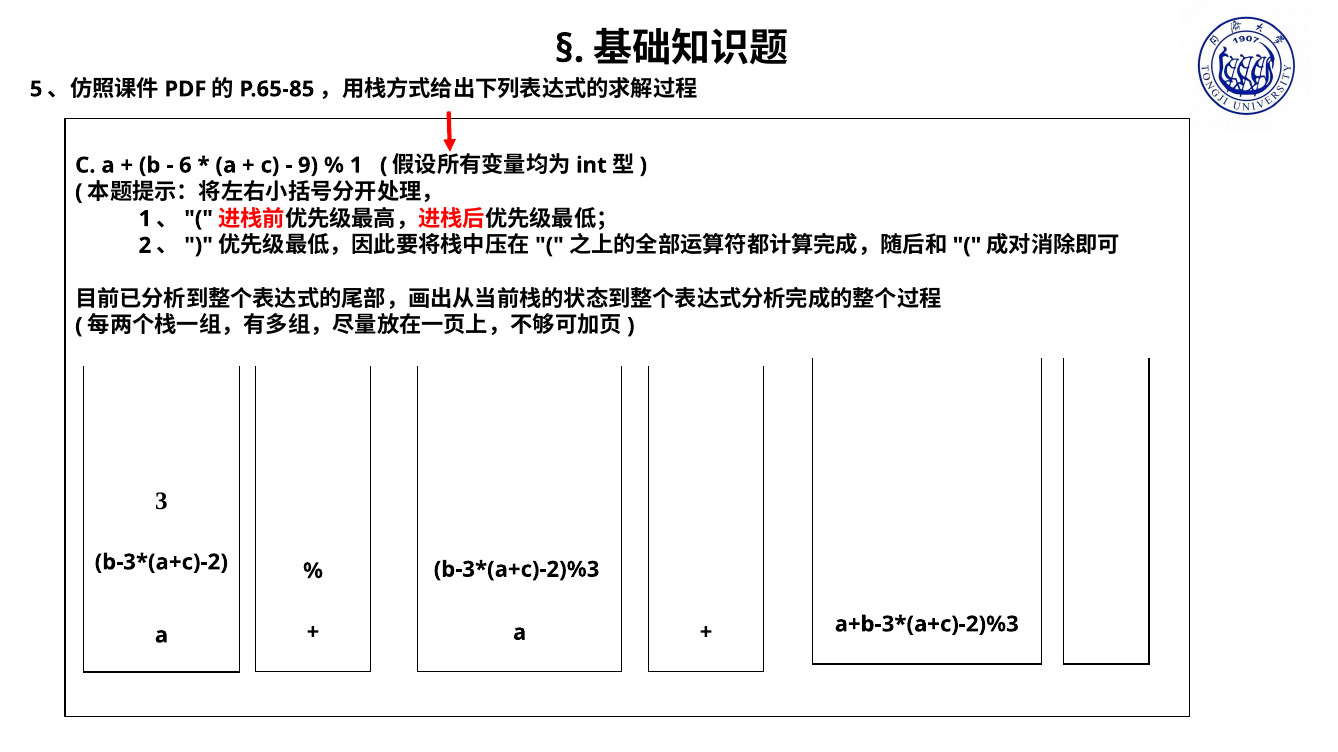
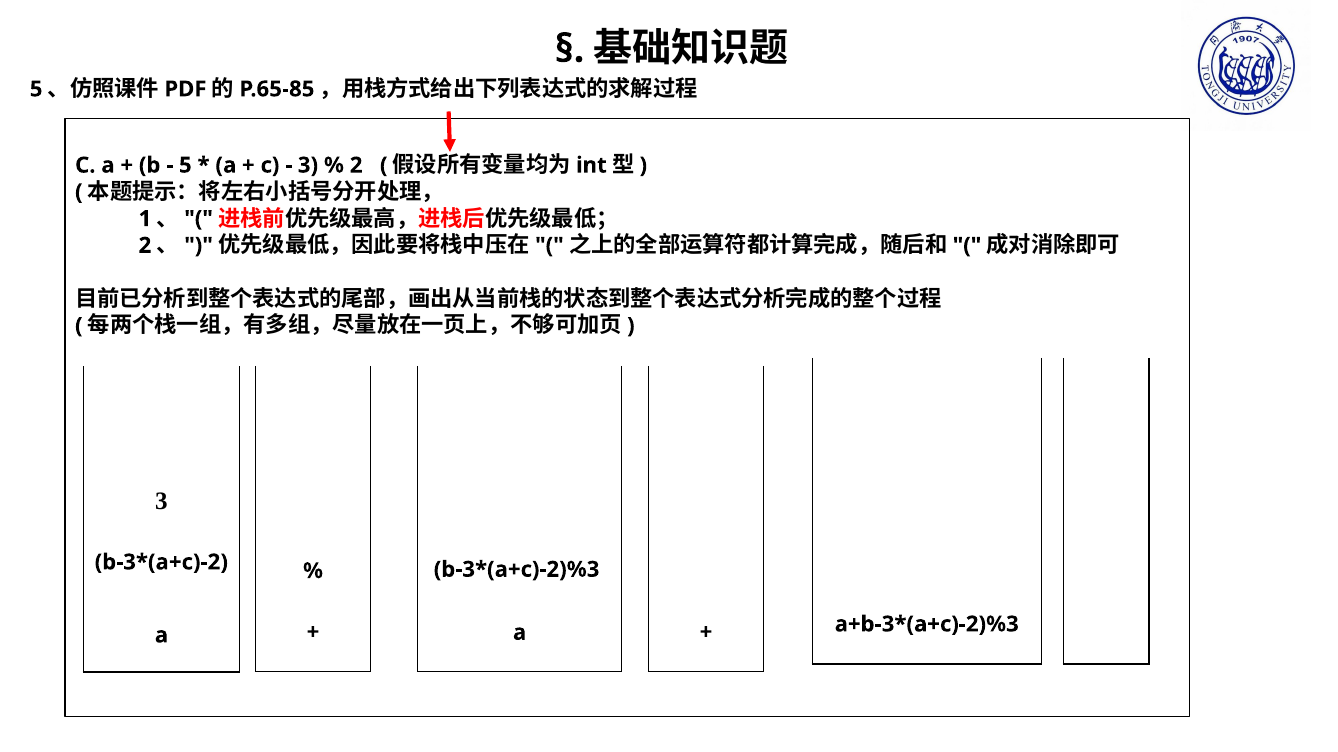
6 at (185, 165): 6 -> 5
9 at (308, 165): 9 -> 3
1 at (356, 165): 1 -> 2
